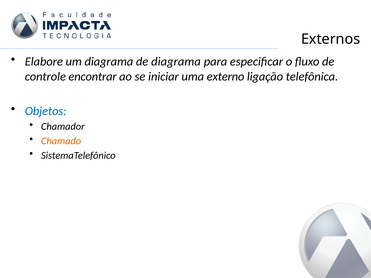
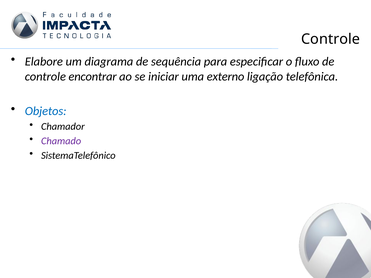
Externos at (331, 39): Externos -> Controle
de diagrama: diagrama -> sequência
Chamado colour: orange -> purple
